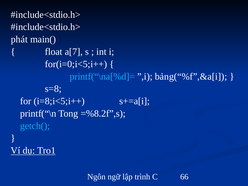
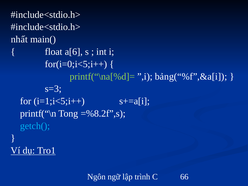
phát: phát -> nhất
a[7: a[7 -> a[6
printf(“\na[%d]= colour: light blue -> light green
s=8: s=8 -> s=3
i=8;i<5;i++: i=8;i<5;i++ -> i=1;i<5;i++
